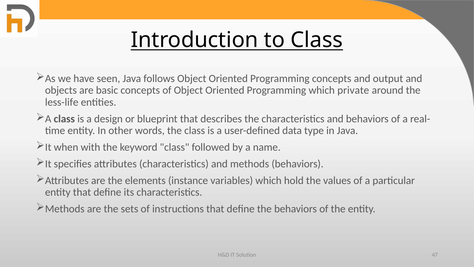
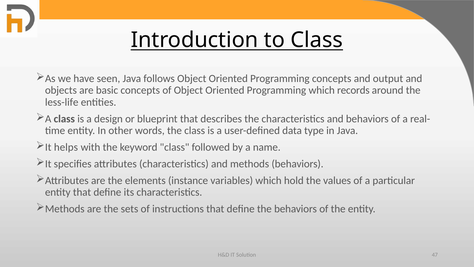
private: private -> records
when: when -> helps
